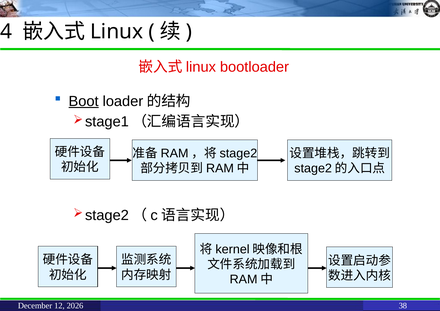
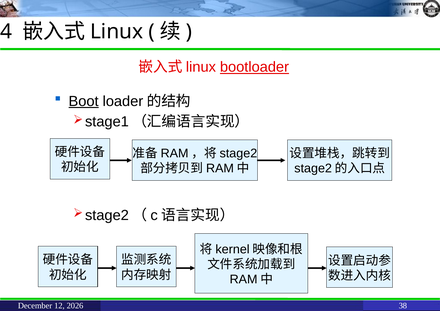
bootloader underline: none -> present
